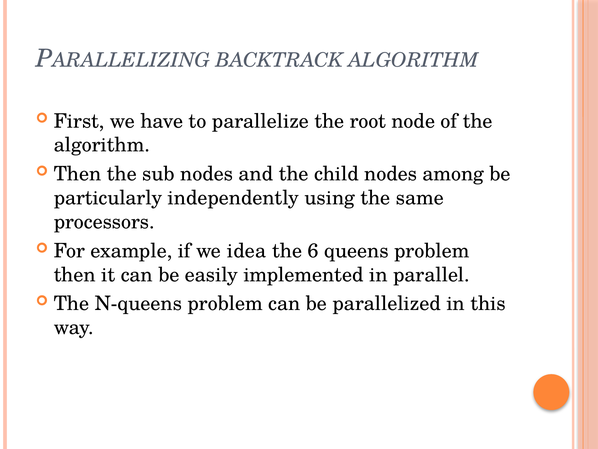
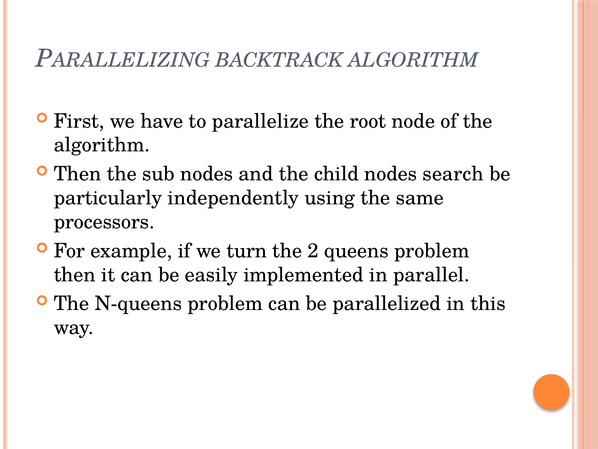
among: among -> search
idea: idea -> turn
6: 6 -> 2
